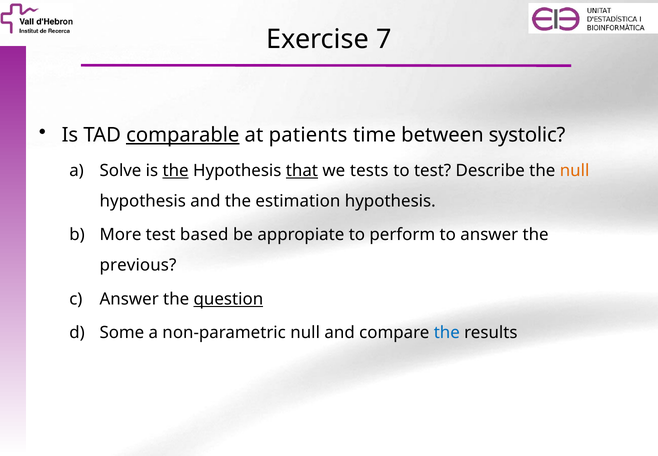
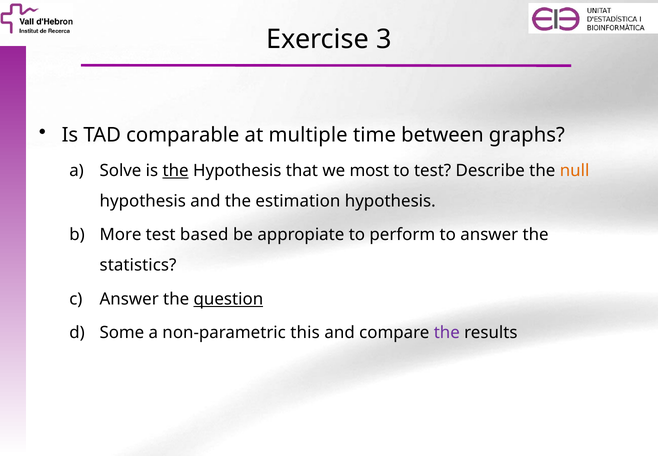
7: 7 -> 3
comparable underline: present -> none
patients: patients -> multiple
systolic: systolic -> graphs
that underline: present -> none
tests: tests -> most
previous: previous -> statistics
non-parametric null: null -> this
the at (447, 332) colour: blue -> purple
